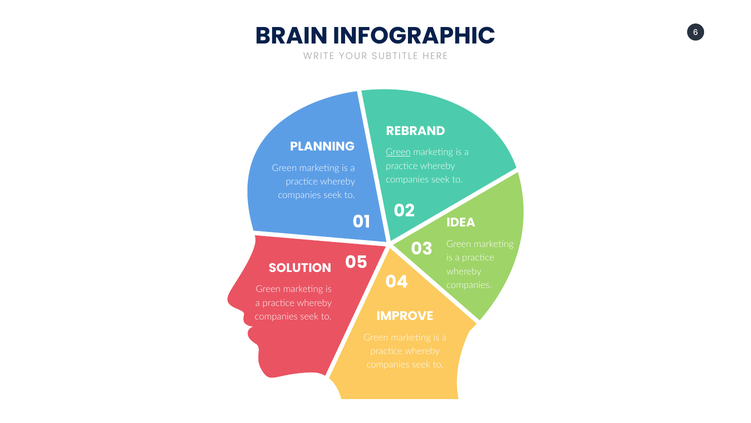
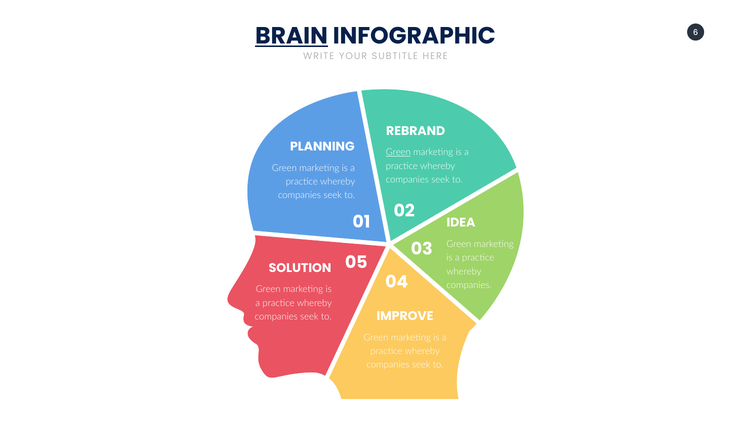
BRAIN underline: none -> present
